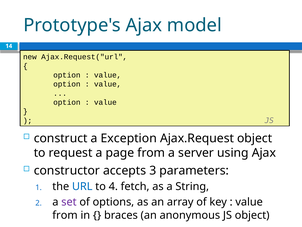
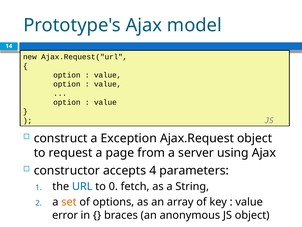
3: 3 -> 4
4: 4 -> 0
set colour: purple -> orange
from at (65, 215): from -> error
